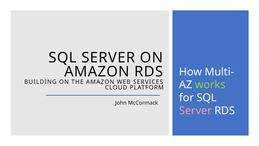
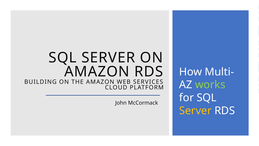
Server at (195, 111) colour: pink -> yellow
